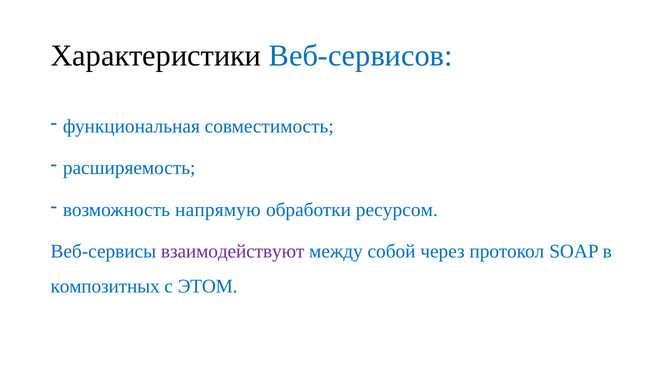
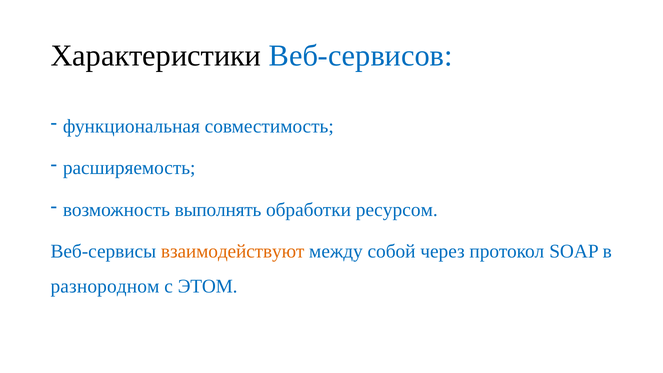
напрямую: напрямую -> выполнять
взаимодействуют colour: purple -> orange
композитных: композитных -> разнородном
